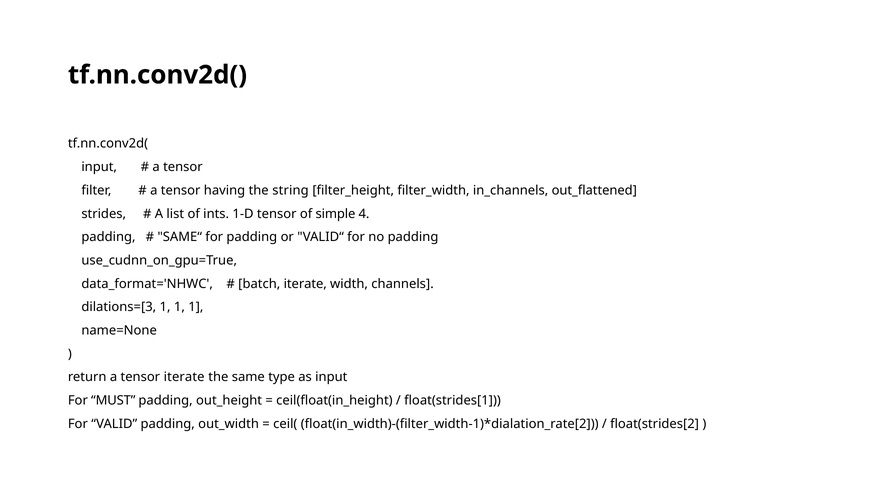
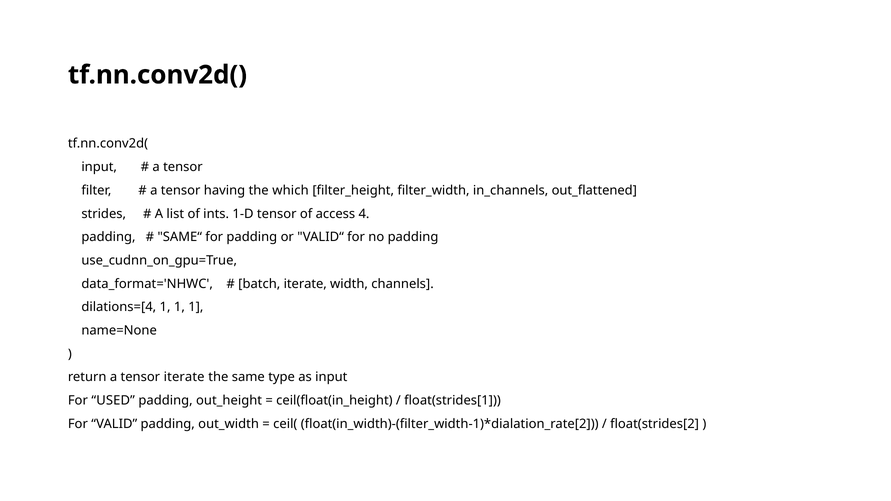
string: string -> which
simple: simple -> access
dilations=[3: dilations=[3 -> dilations=[4
MUST: MUST -> USED
